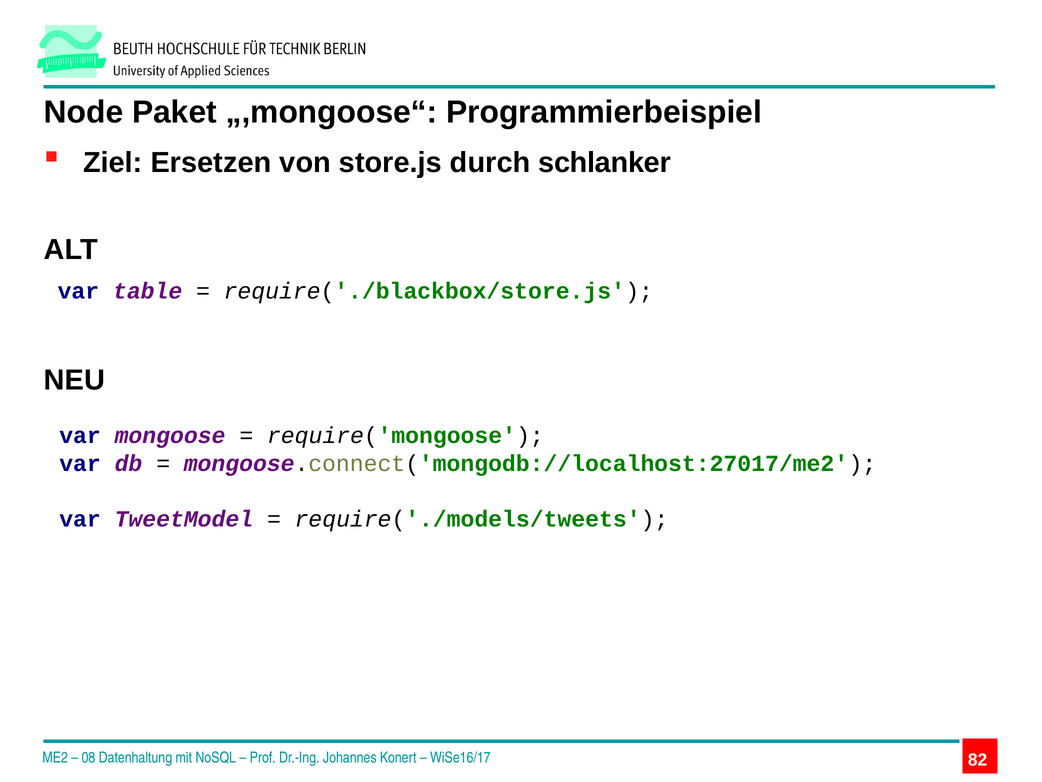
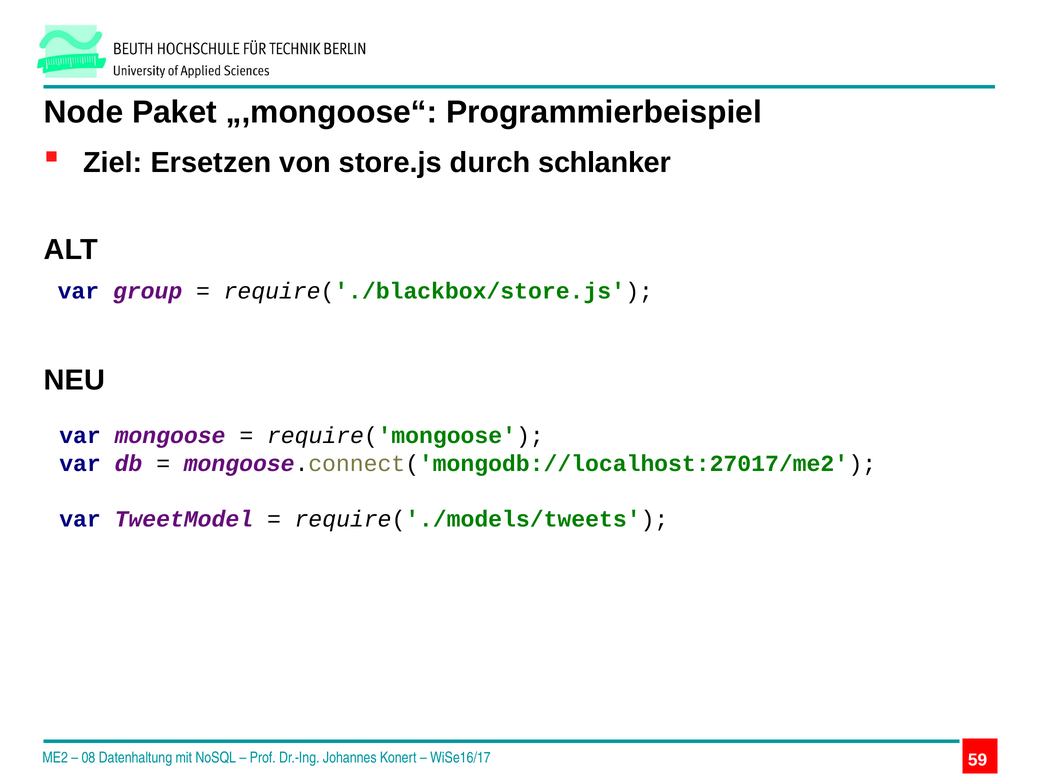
table: table -> group
82: 82 -> 59
